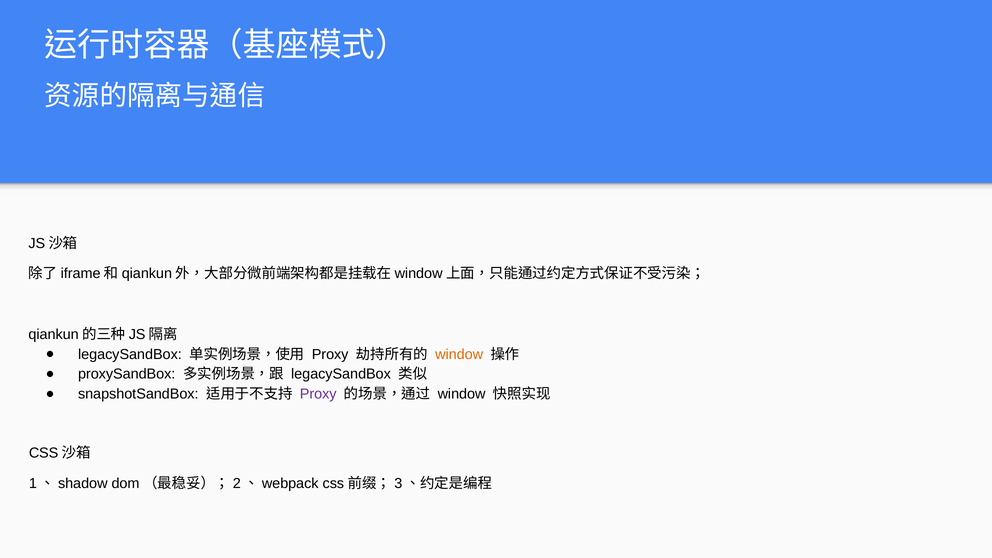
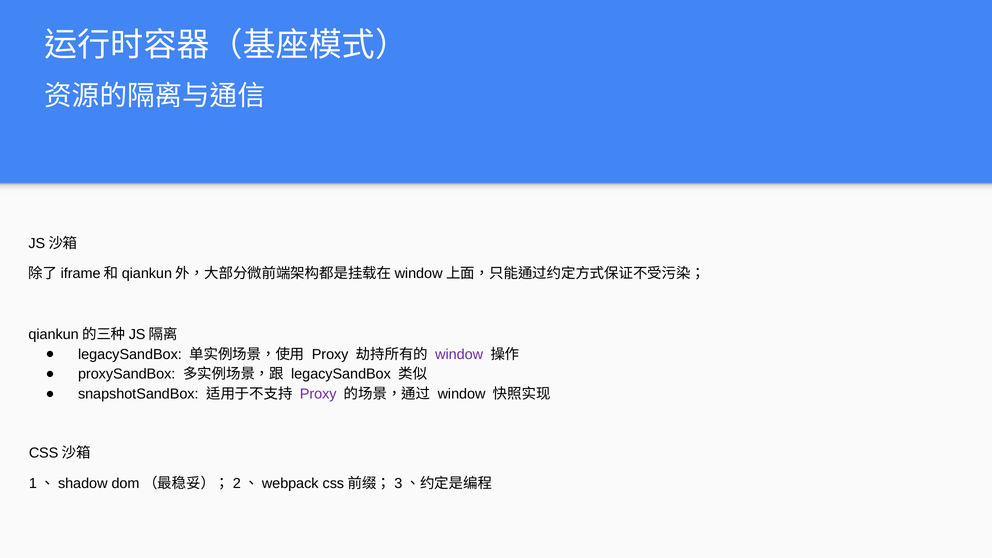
window at (459, 354) colour: orange -> purple
